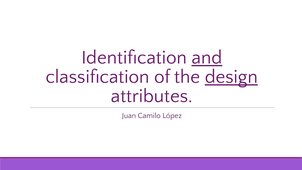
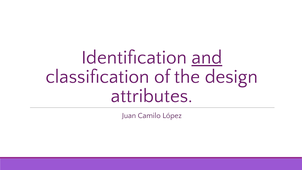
design underline: present -> none
